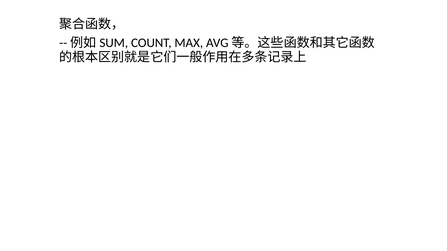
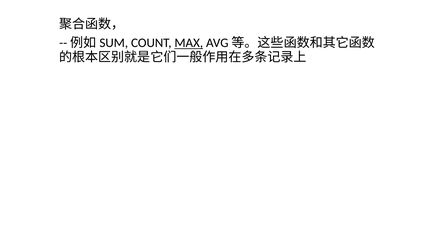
MAX underline: none -> present
